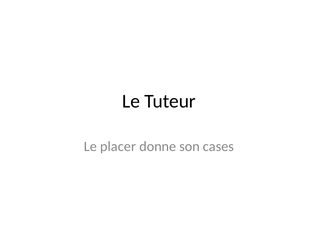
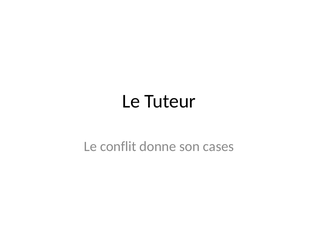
placer: placer -> conflit
